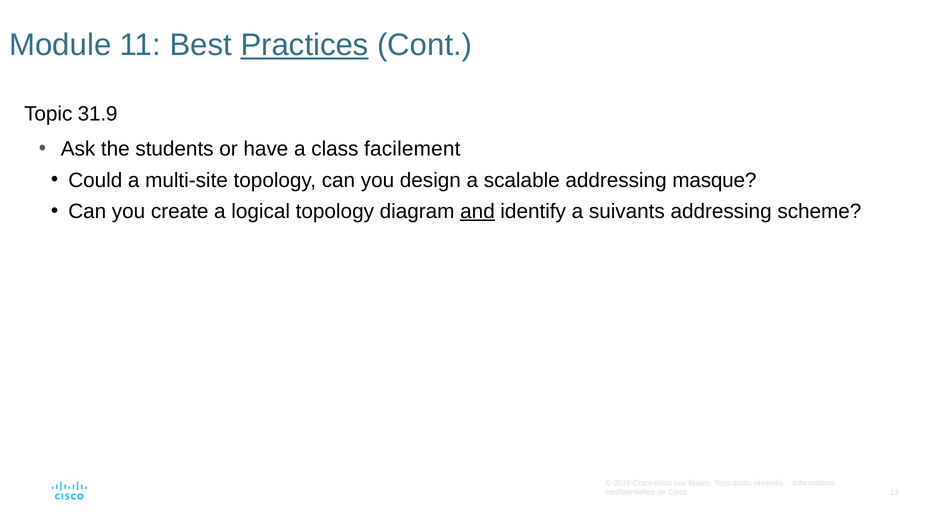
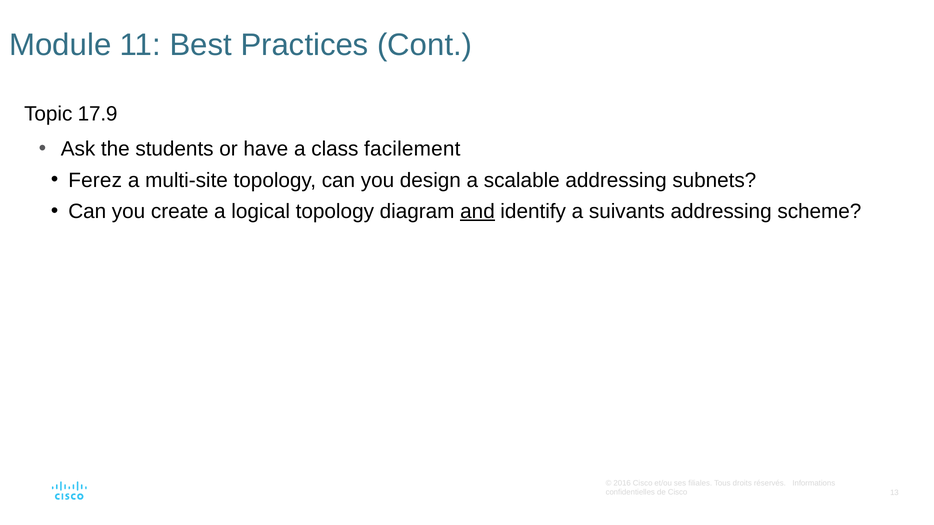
Practices underline: present -> none
31.9: 31.9 -> 17.9
Could: Could -> Ferez
masque: masque -> subnets
